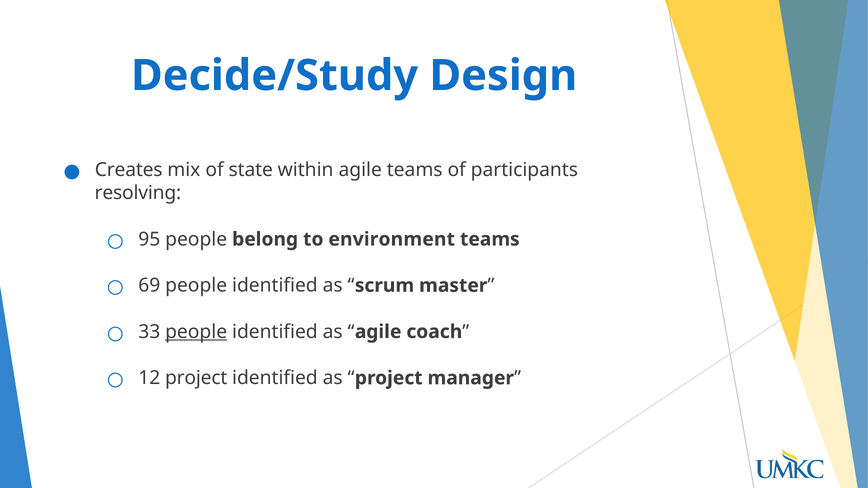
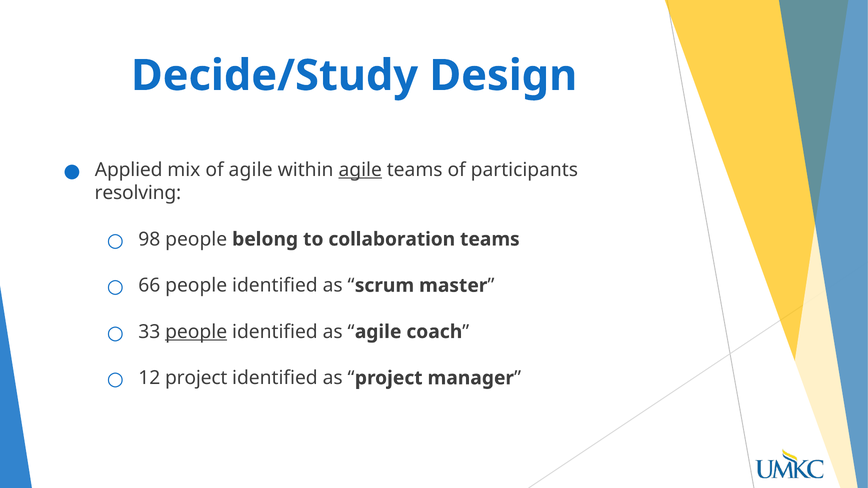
Creates: Creates -> Applied
of state: state -> agile
agile at (360, 170) underline: none -> present
95: 95 -> 98
environment: environment -> collaboration
69: 69 -> 66
